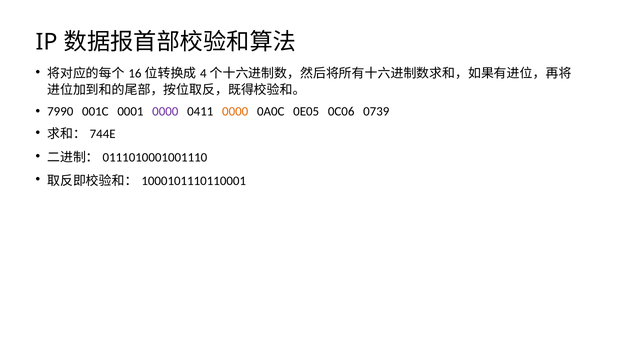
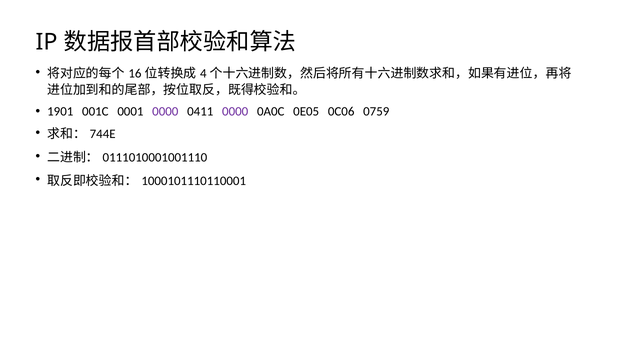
7990: 7990 -> 1901
0000 at (235, 111) colour: orange -> purple
0739: 0739 -> 0759
